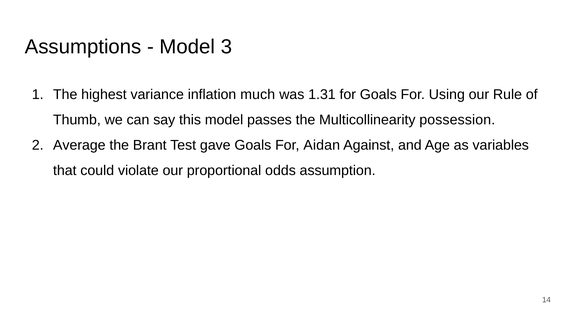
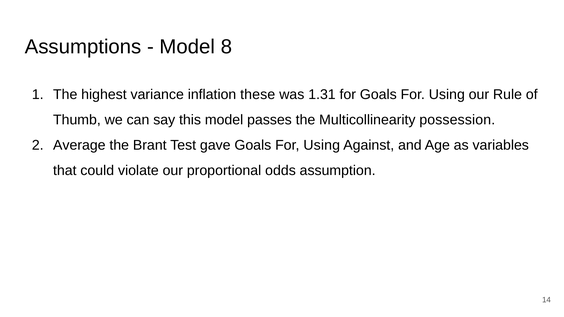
3: 3 -> 8
much: much -> these
gave Goals For Aidan: Aidan -> Using
